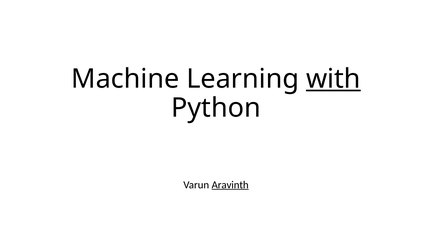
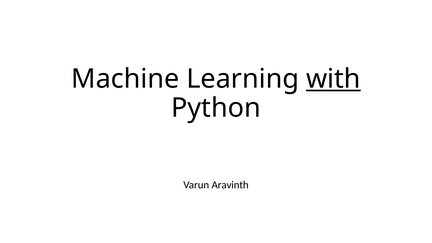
Aravinth underline: present -> none
